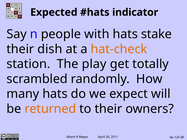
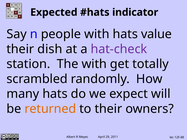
stake: stake -> value
hat-check colour: orange -> purple
The play: play -> with
